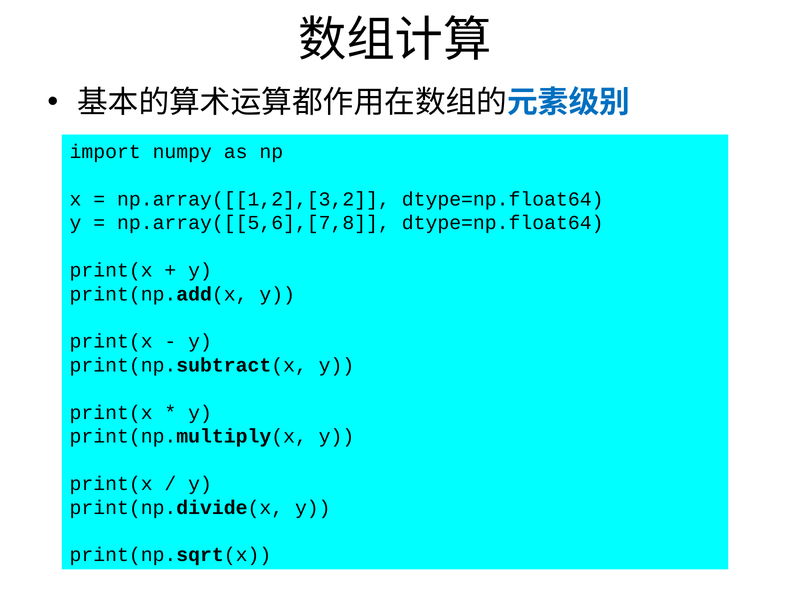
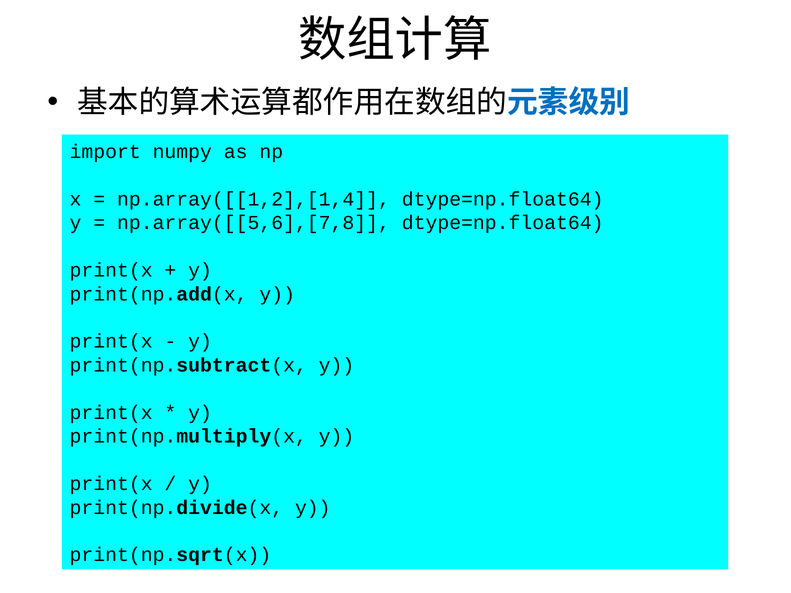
np.array([[1,2],[3,2: np.array([[1,2],[3,2 -> np.array([[1,2],[1,4
